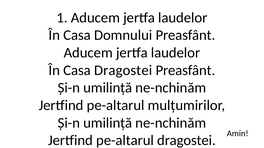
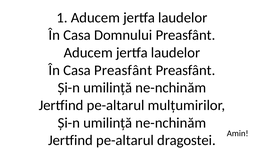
Casa Dragostei: Dragostei -> Preasfânt
